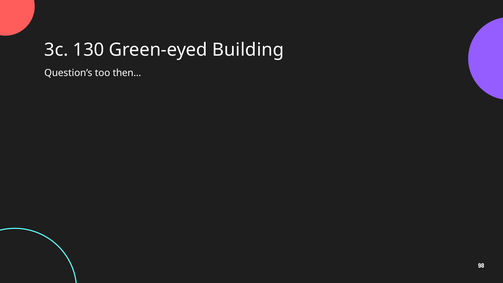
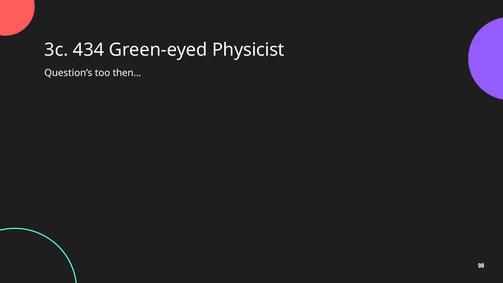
130: 130 -> 434
Building: Building -> Physicist
